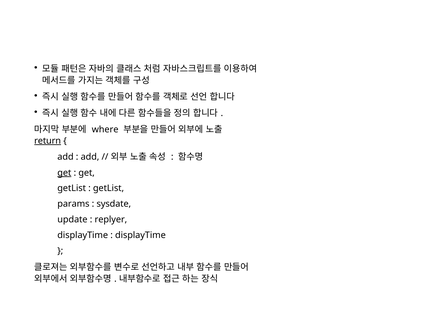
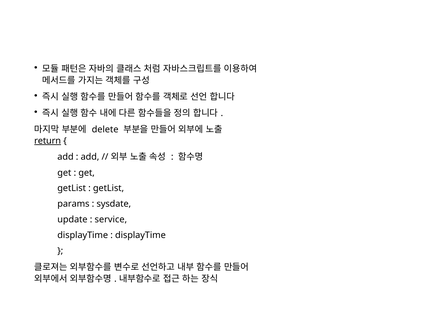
where: where -> delete
get at (64, 173) underline: present -> none
replyer: replyer -> service
